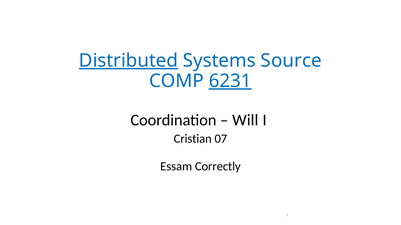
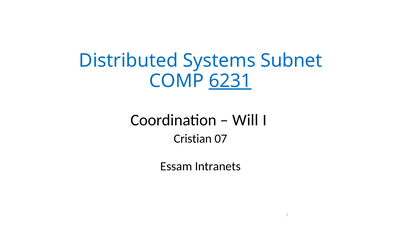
Distributed underline: present -> none
Source: Source -> Subnet
Correctly: Correctly -> Intranets
